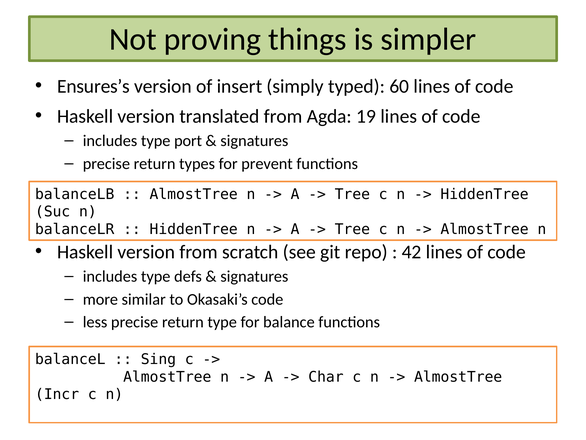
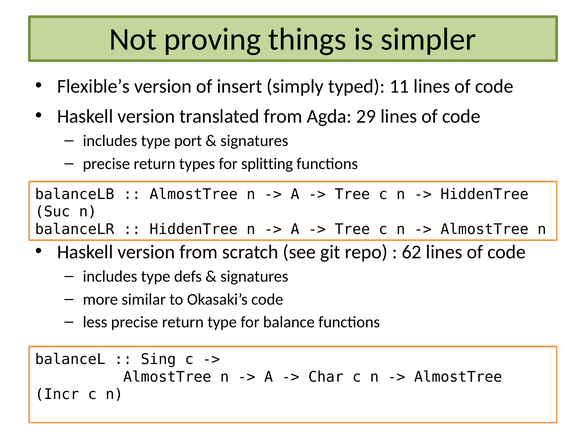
Ensures’s: Ensures’s -> Flexible’s
60: 60 -> 11
19: 19 -> 29
prevent: prevent -> splitting
42: 42 -> 62
